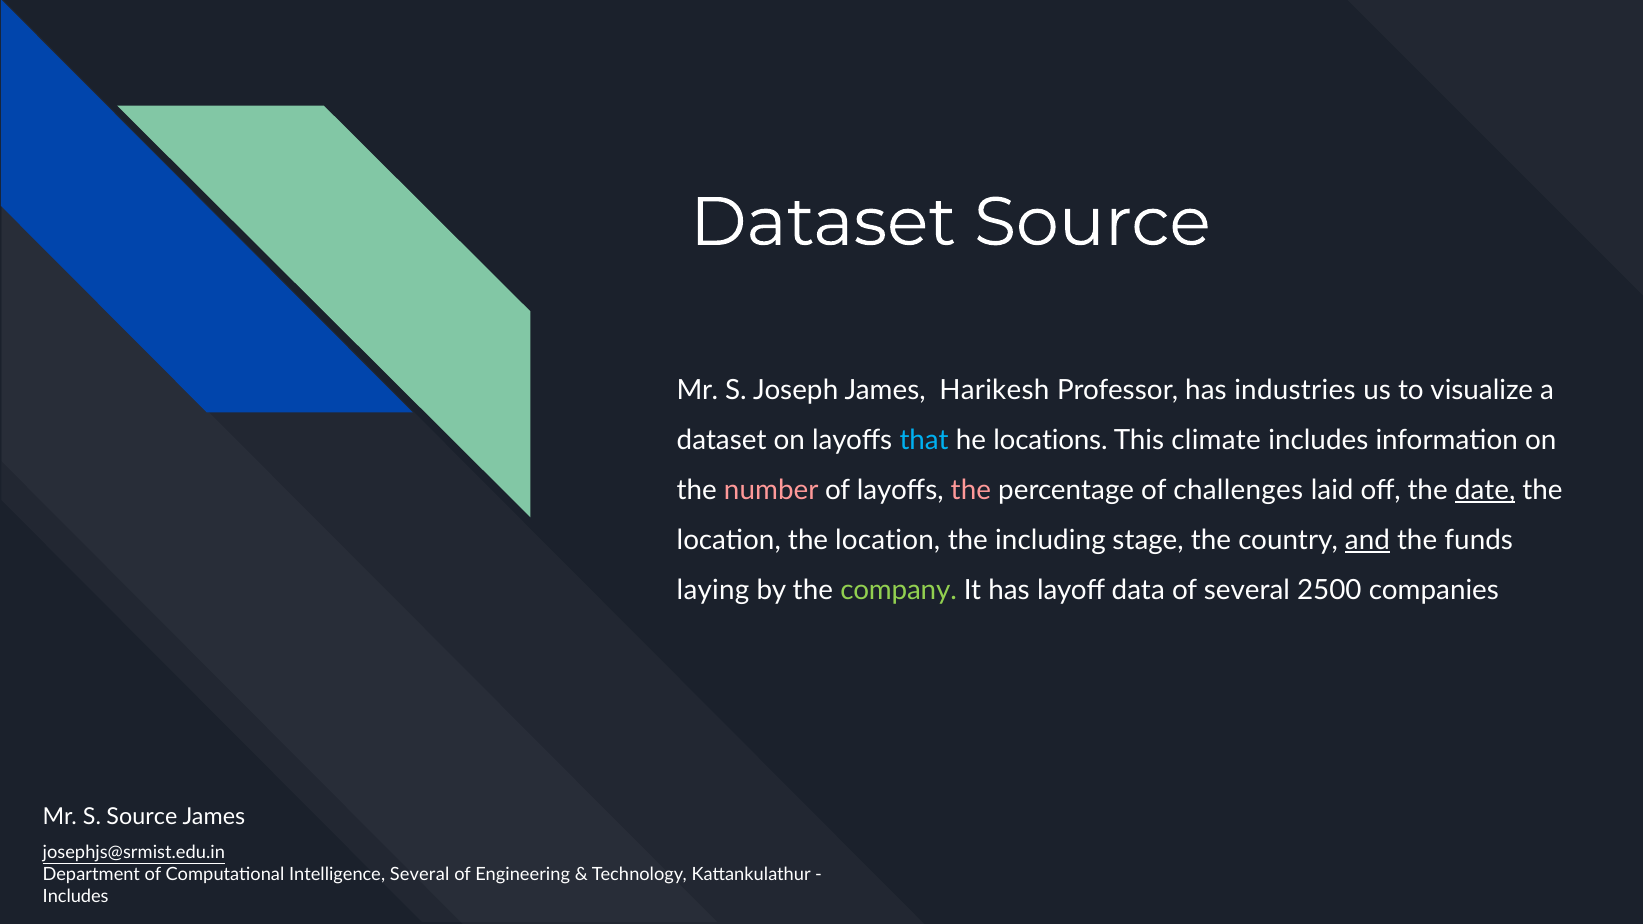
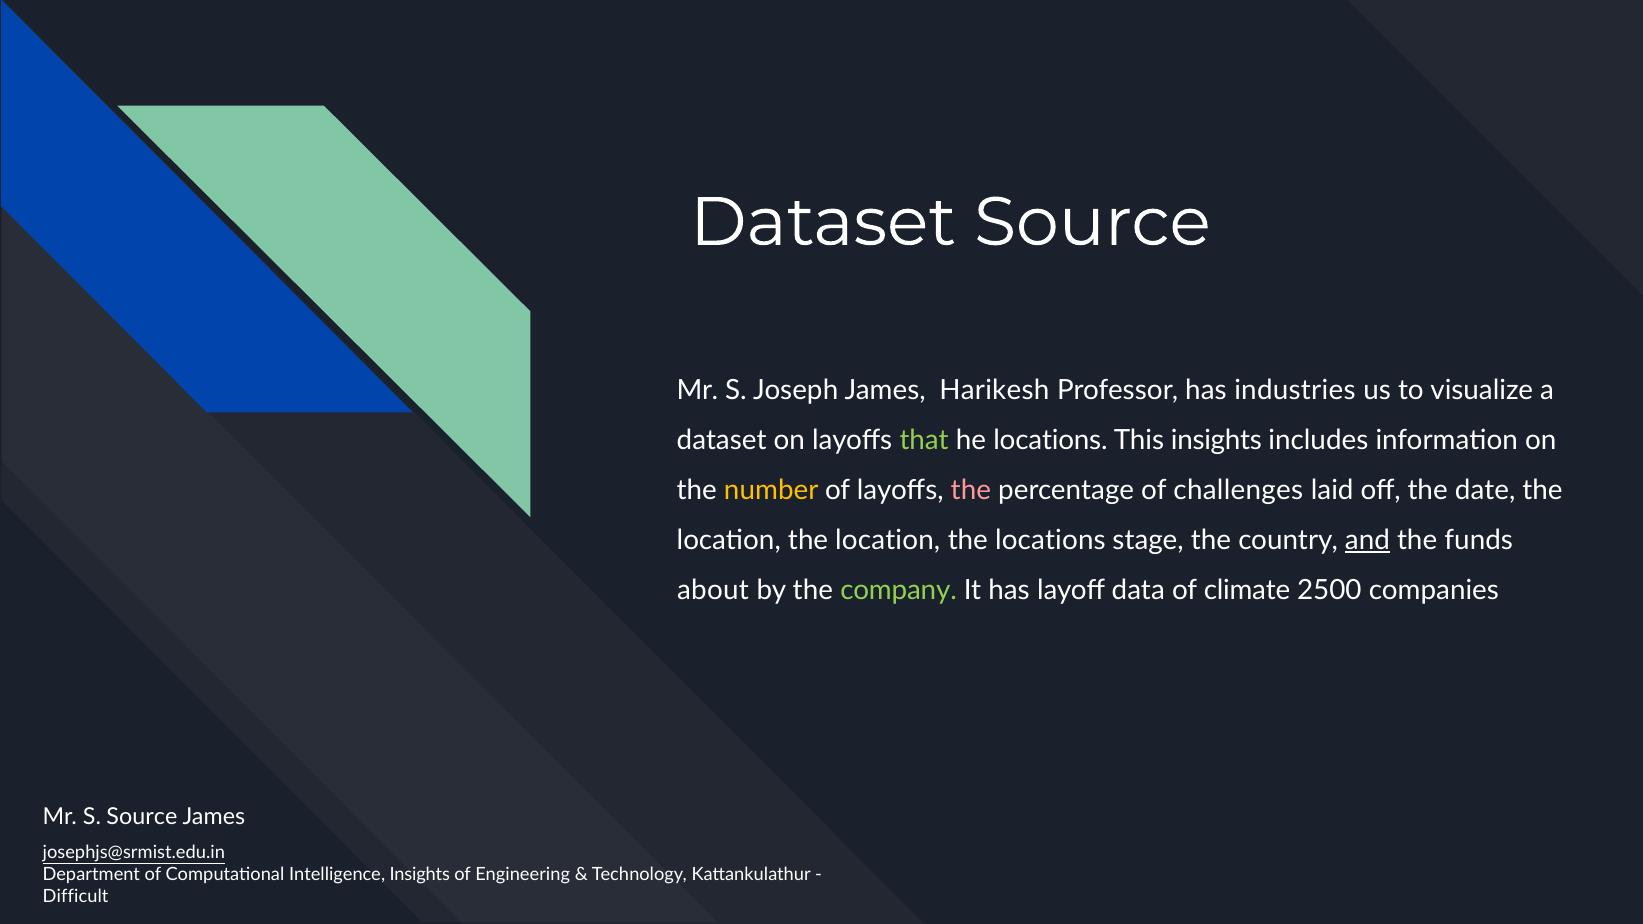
that colour: light blue -> light green
This climate: climate -> insights
number colour: pink -> yellow
date underline: present -> none
the including: including -> locations
laying: laying -> about
of several: several -> climate
Intelligence Several: Several -> Insights
Includes at (76, 896): Includes -> Difficult
